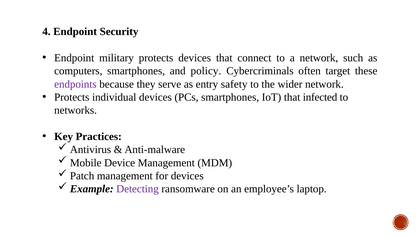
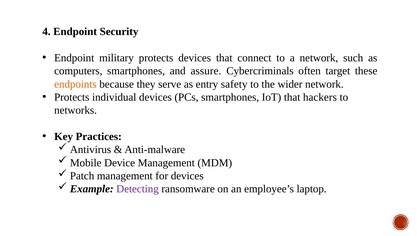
policy: policy -> assure
endpoints colour: purple -> orange
infected: infected -> hackers
